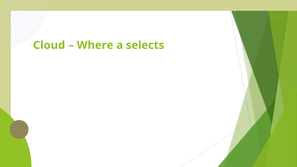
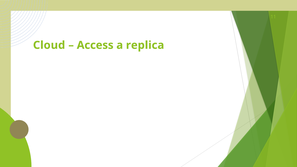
Where: Where -> Access
selects: selects -> replica
